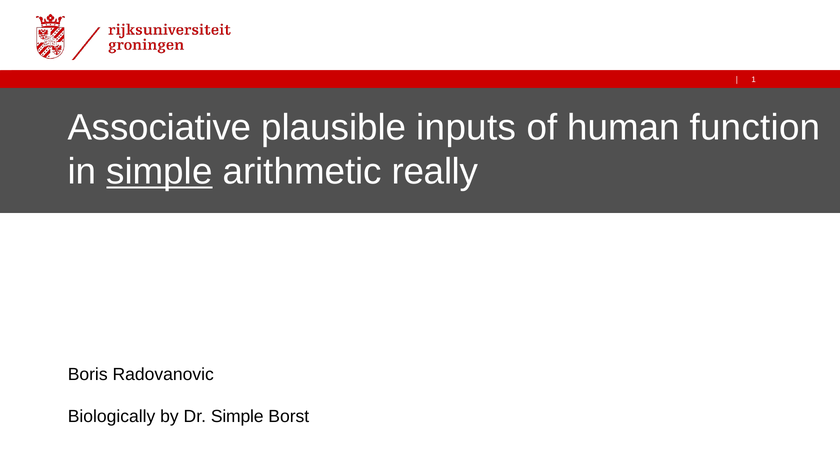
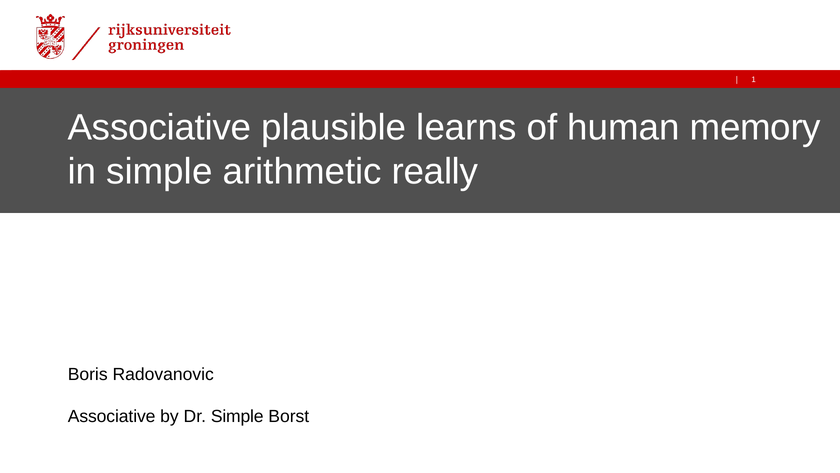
inputs: inputs -> learns
function: function -> memory
simple at (159, 171) underline: present -> none
Biologically at (112, 416): Biologically -> Associative
